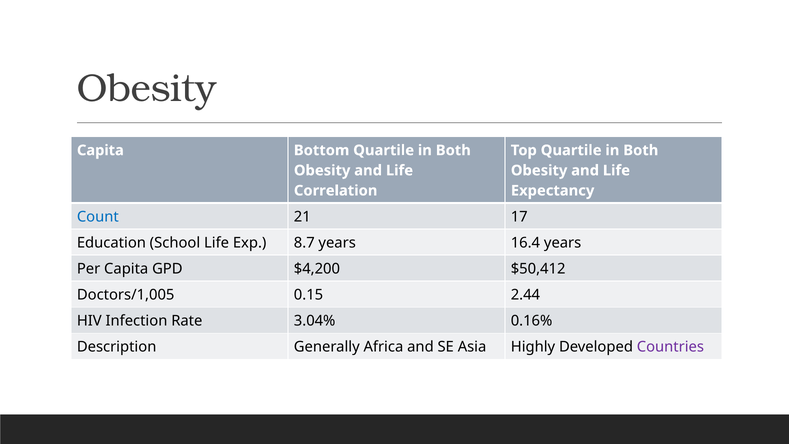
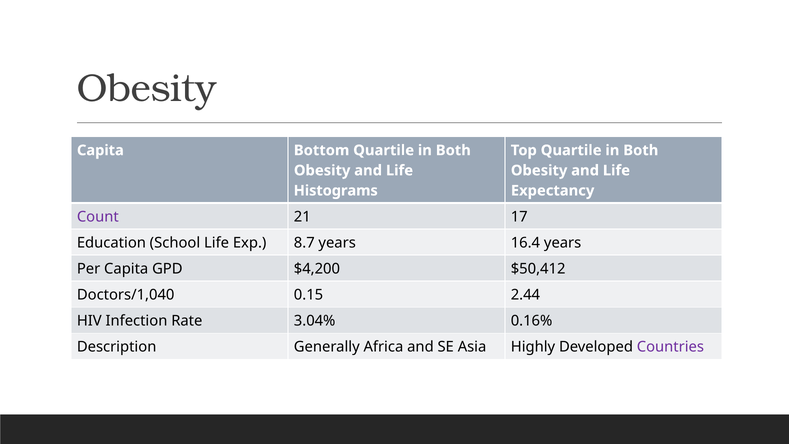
Correlation: Correlation -> Histograms
Count colour: blue -> purple
Doctors/1,005: Doctors/1,005 -> Doctors/1,040
